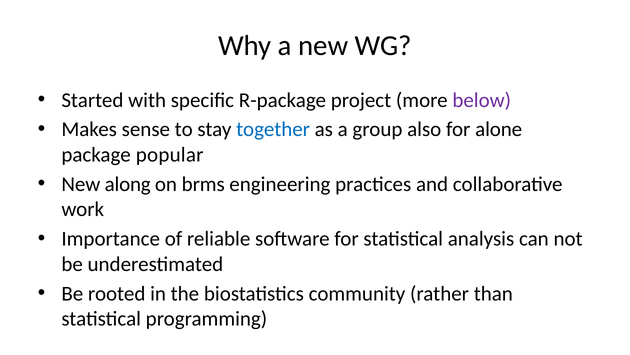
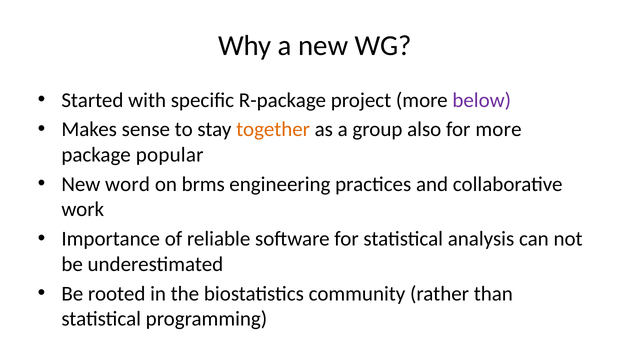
together colour: blue -> orange
for alone: alone -> more
along: along -> word
